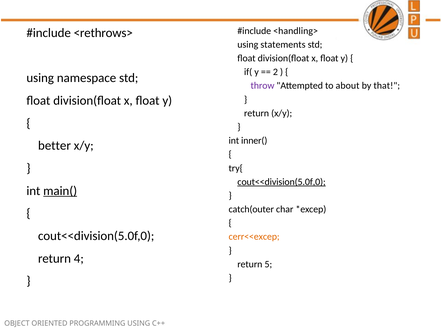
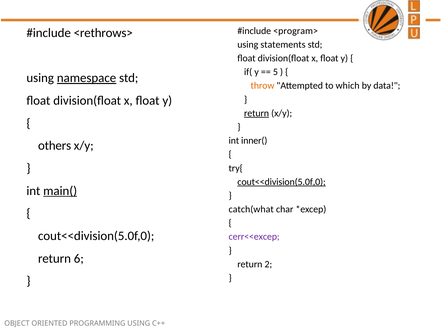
<handling>: <handling> -> <program>
2: 2 -> 5
namespace underline: none -> present
throw colour: purple -> orange
about: about -> which
that: that -> data
return at (257, 113) underline: none -> present
better: better -> others
catch(outer: catch(outer -> catch(what
cerr<<excep colour: orange -> purple
4: 4 -> 6
5: 5 -> 2
